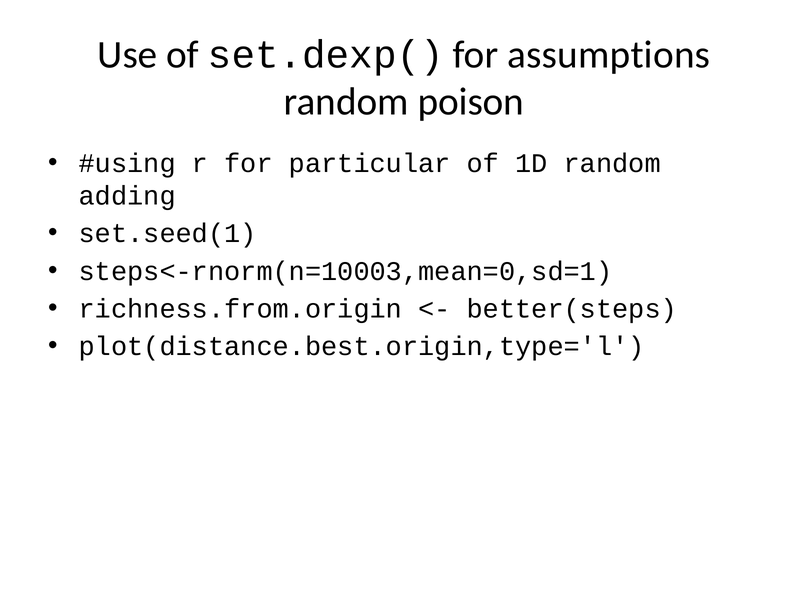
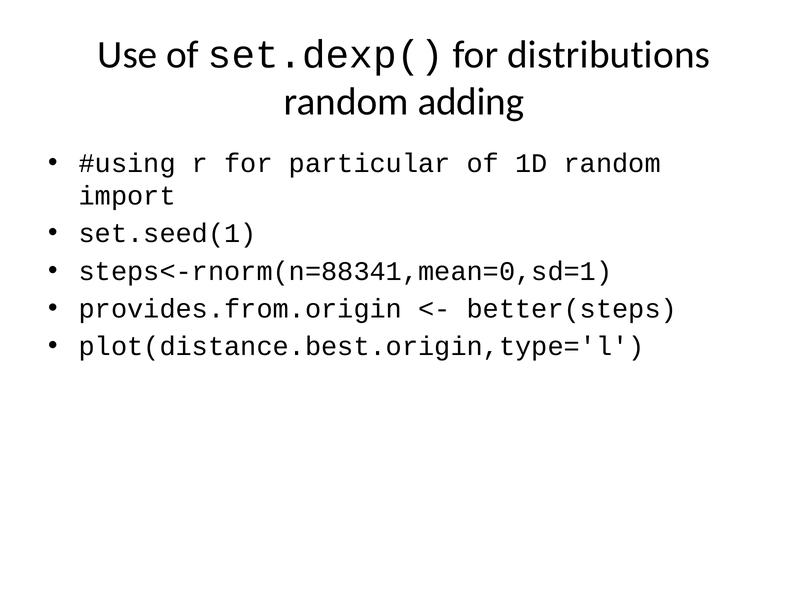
assumptions: assumptions -> distributions
poison: poison -> adding
adding: adding -> import
steps<-rnorm(n=10003,mean=0,sd=1: steps<-rnorm(n=10003,mean=0,sd=1 -> steps<-rnorm(n=88341,mean=0,sd=1
richness.from.origin: richness.from.origin -> provides.from.origin
